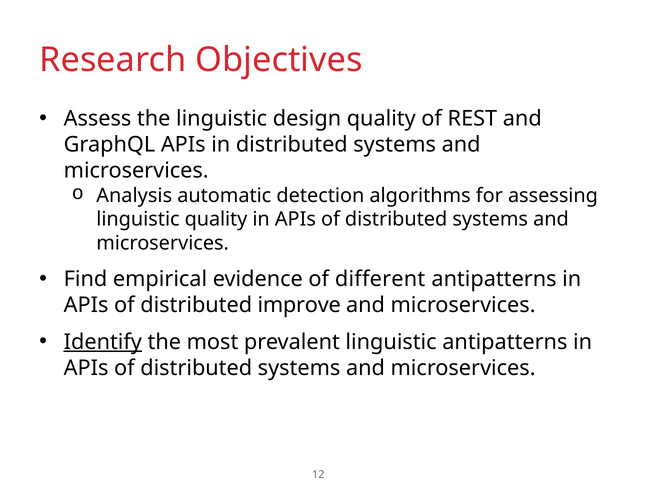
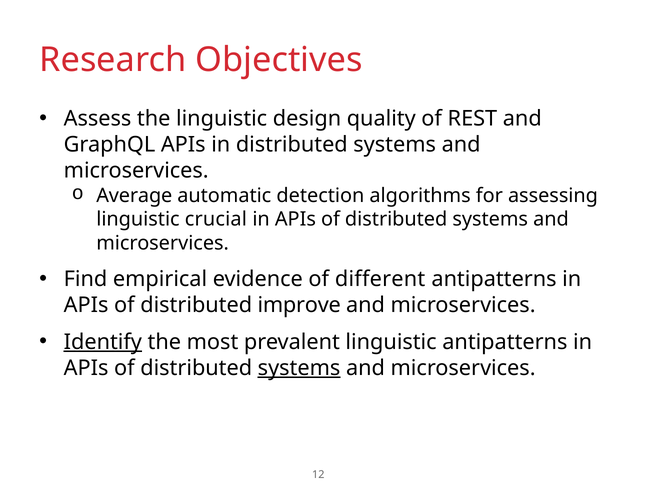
Analysis: Analysis -> Average
linguistic quality: quality -> crucial
systems at (299, 368) underline: none -> present
